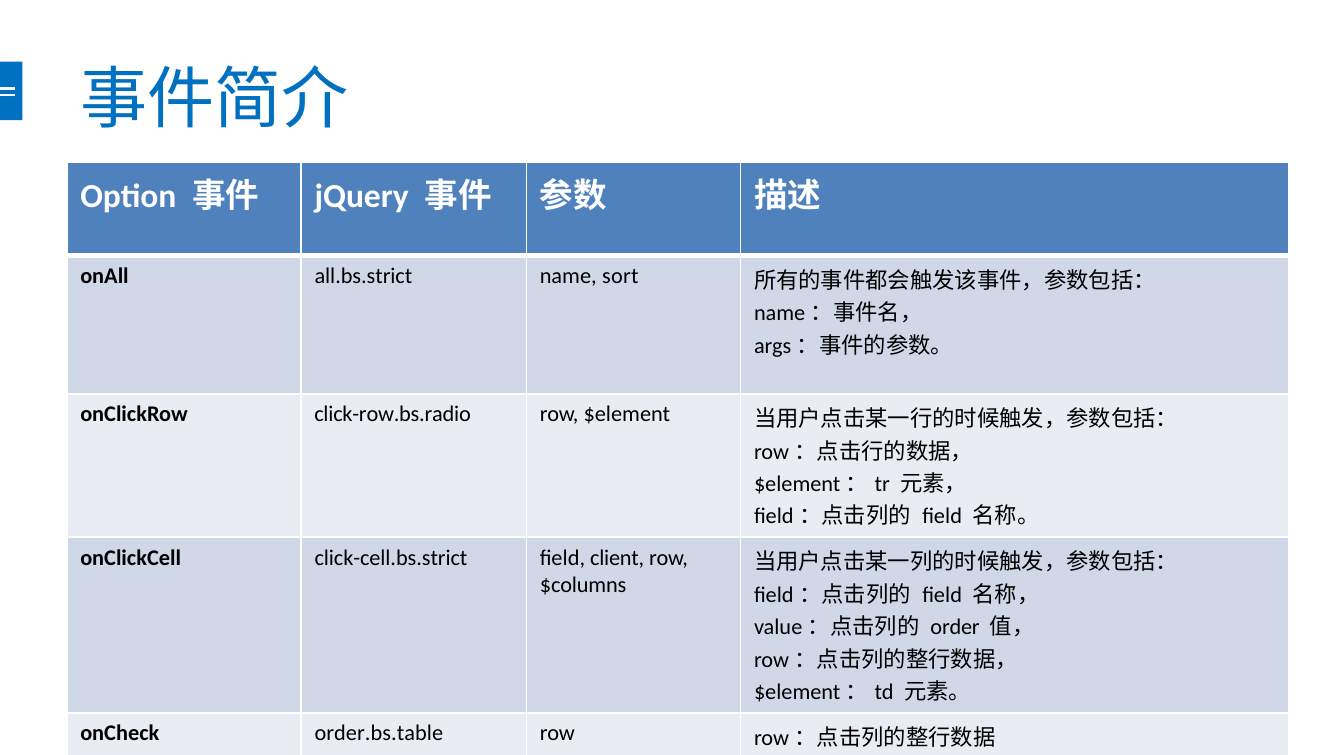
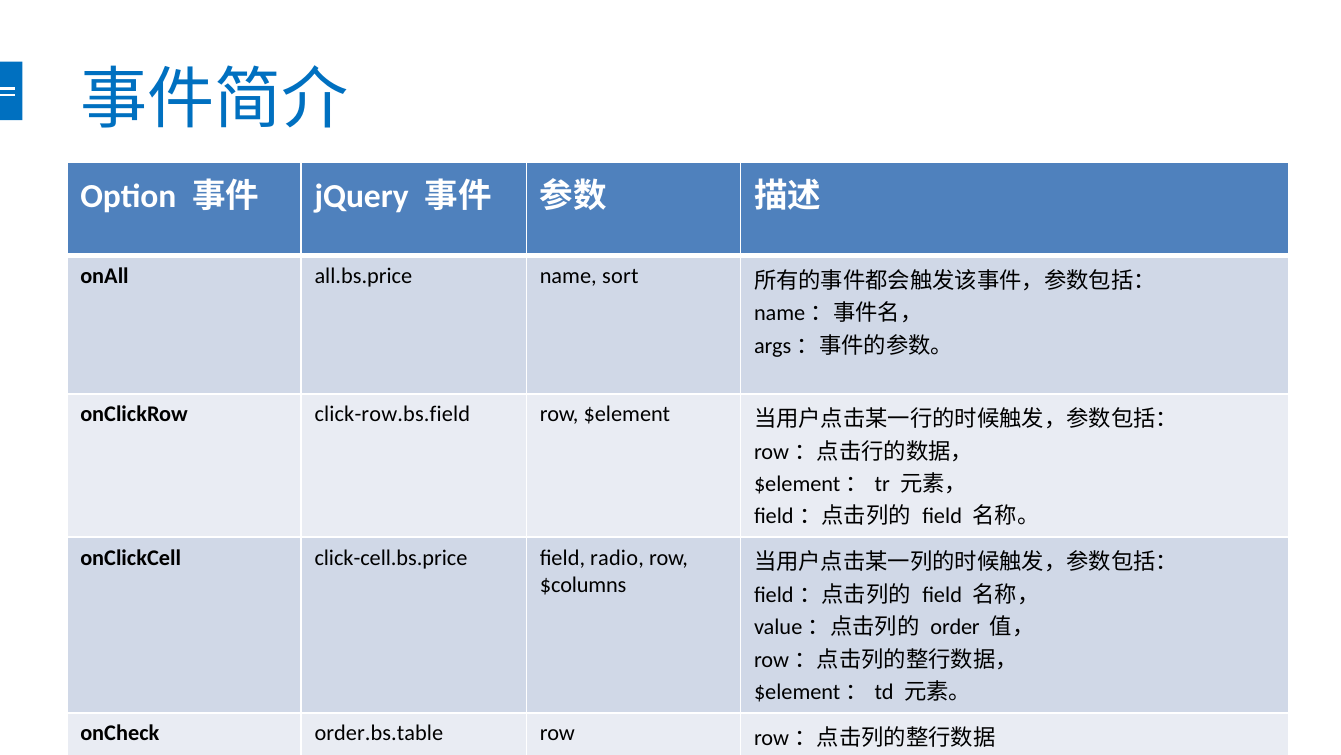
all.bs.strict: all.bs.strict -> all.bs.price
click-row.bs.radio: click-row.bs.radio -> click-row.bs.field
click-cell.bs.strict: click-cell.bs.strict -> click-cell.bs.price
client: client -> radio
